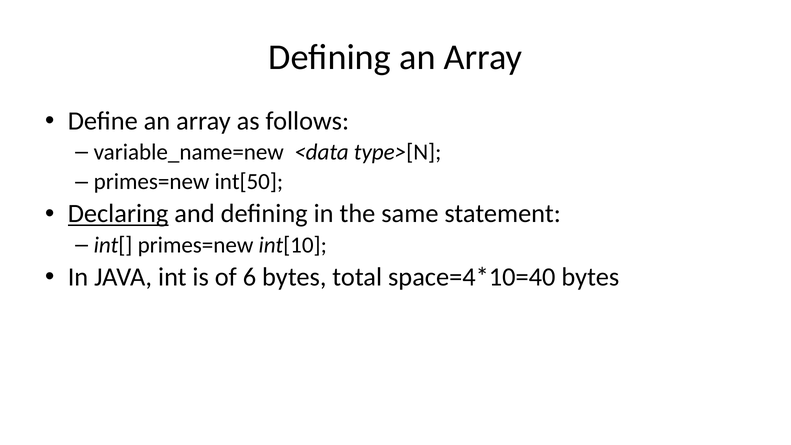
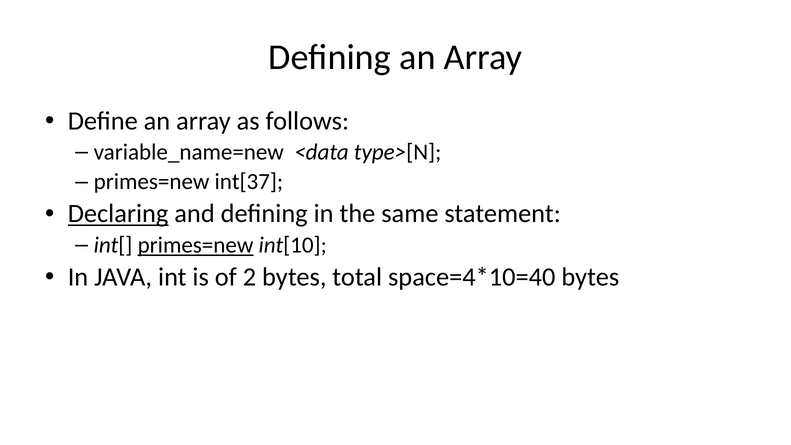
int[50: int[50 -> int[37
primes=new at (196, 245) underline: none -> present
6: 6 -> 2
